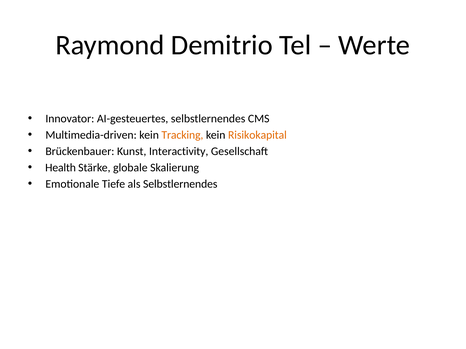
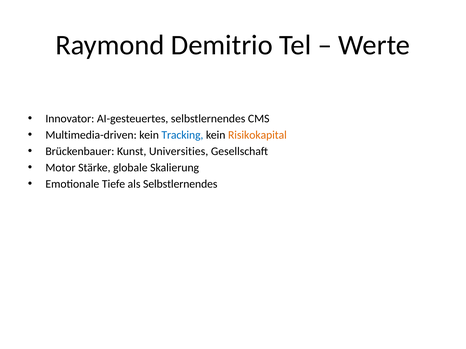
Tracking colour: orange -> blue
Interactivity: Interactivity -> Universities
Health: Health -> Motor
